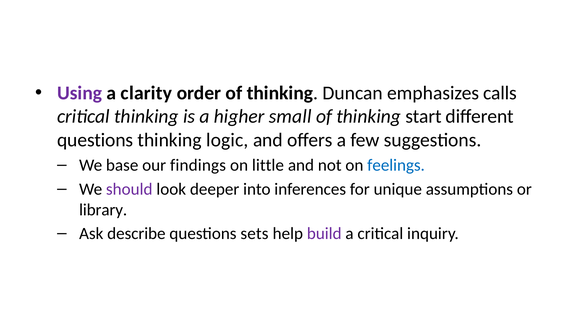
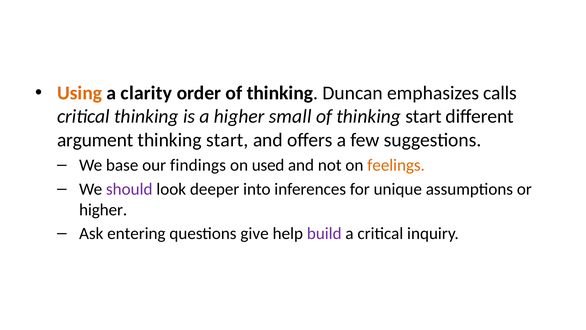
Using colour: purple -> orange
questions at (95, 140): questions -> argument
logic at (227, 140): logic -> start
little: little -> used
feelings colour: blue -> orange
library at (103, 209): library -> higher
describe: describe -> entering
sets: sets -> give
